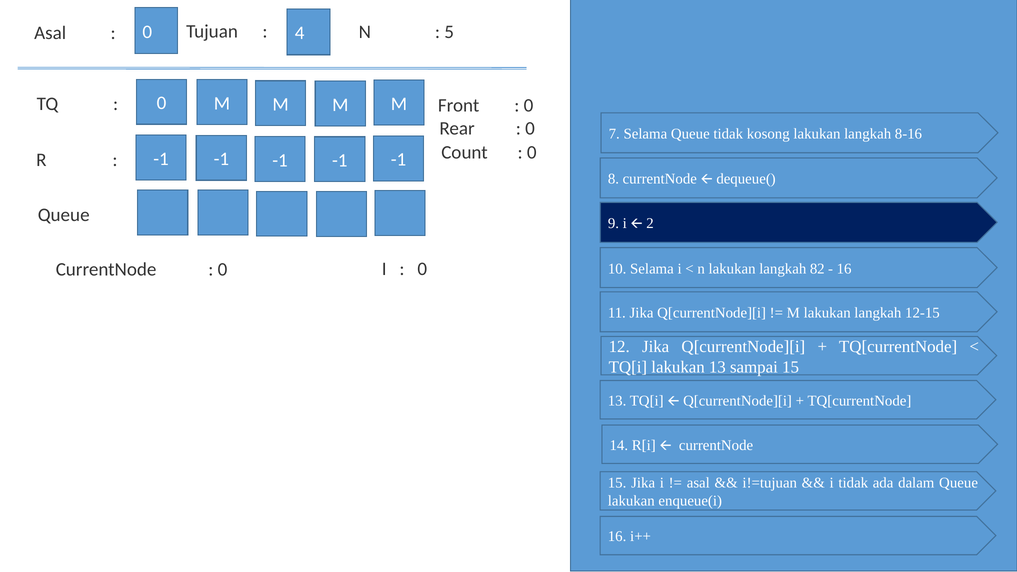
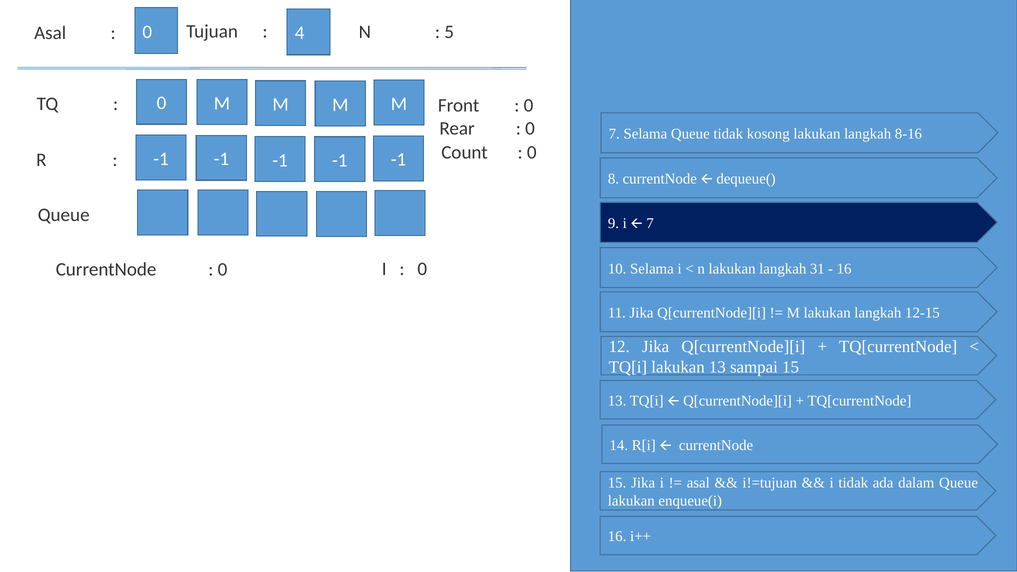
i 2: 2 -> 7
82: 82 -> 31
